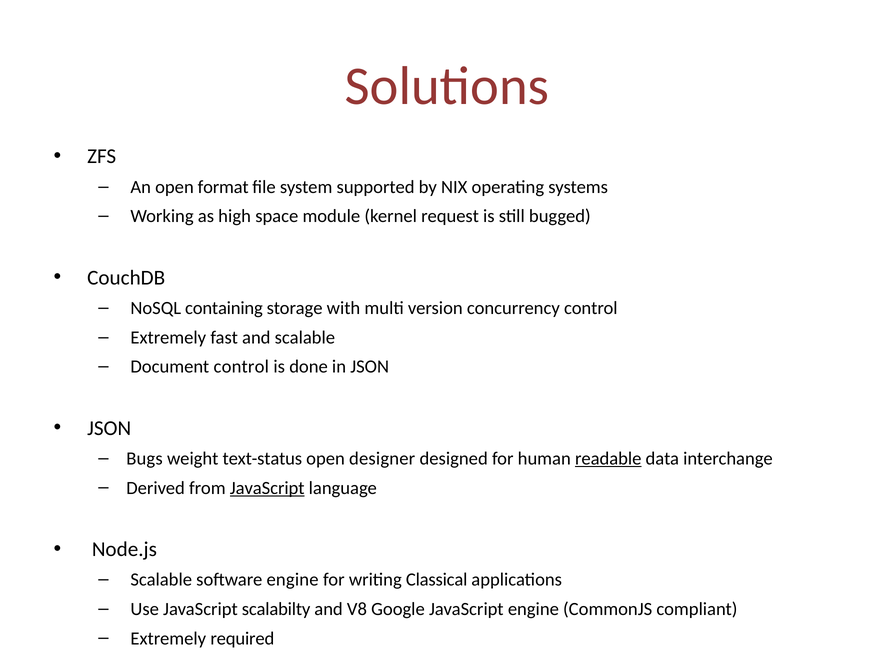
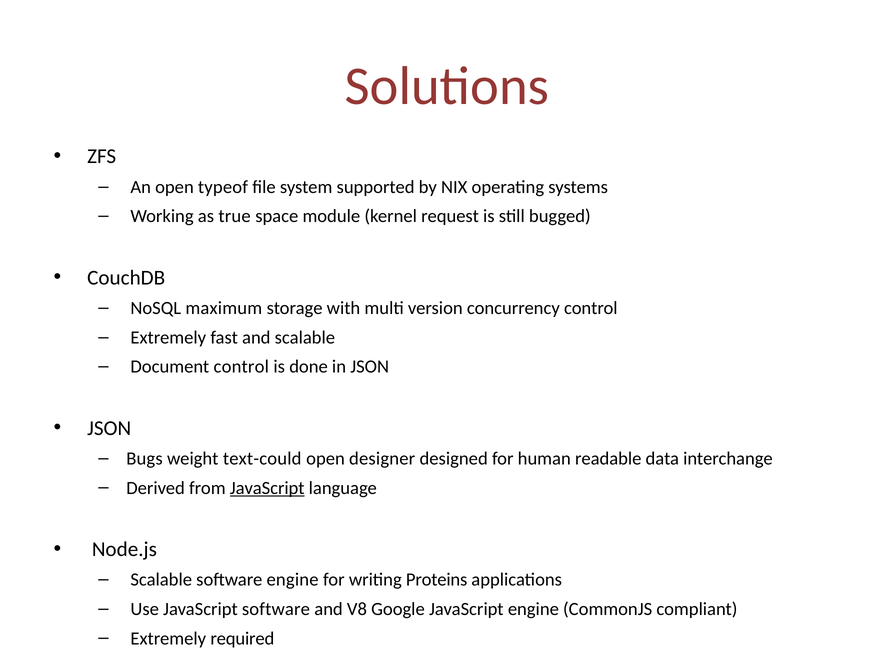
format: format -> typeof
high: high -> true
containing: containing -> maximum
text-status: text-status -> text-could
readable underline: present -> none
Classical: Classical -> Proteins
JavaScript scalabilty: scalabilty -> software
